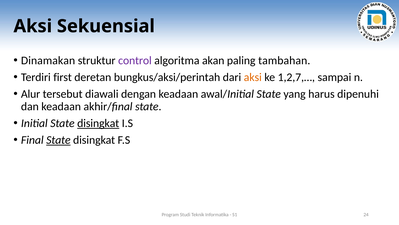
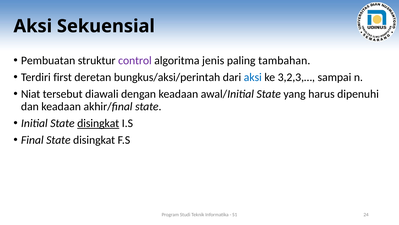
Dinamakan: Dinamakan -> Pembuatan
akan: akan -> jenis
aksi at (253, 77) colour: orange -> blue
1,2,7,…: 1,2,7,… -> 3,2,3,…
Alur: Alur -> Niat
State at (58, 140) underline: present -> none
